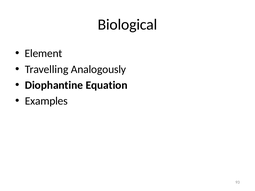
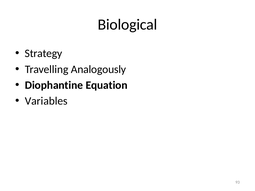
Element: Element -> Strategy
Examples: Examples -> Variables
